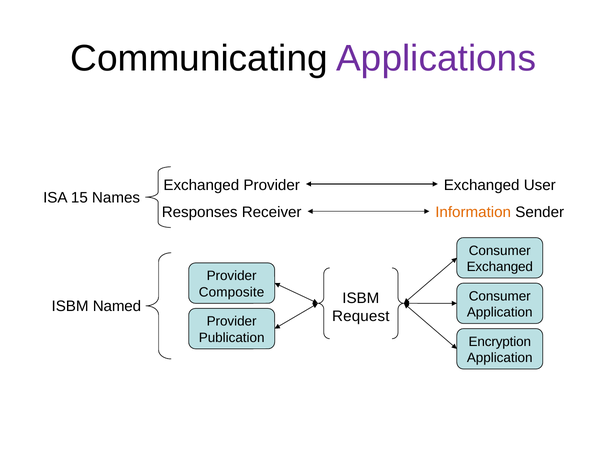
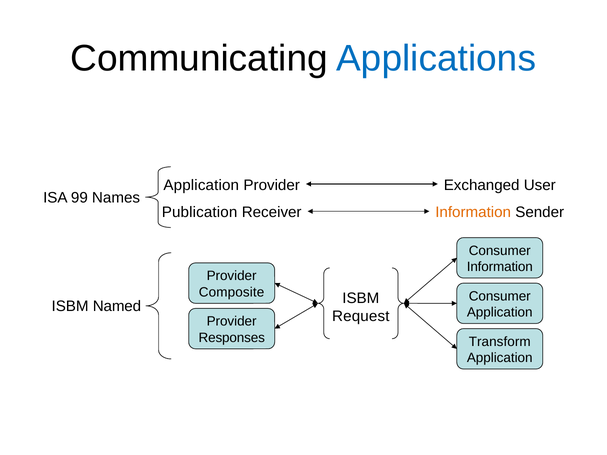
Applications colour: purple -> blue
Exchanged at (201, 185): Exchanged -> Application
15: 15 -> 99
Responses: Responses -> Publication
Exchanged at (500, 267): Exchanged -> Information
Publication: Publication -> Responses
Encryption: Encryption -> Transform
